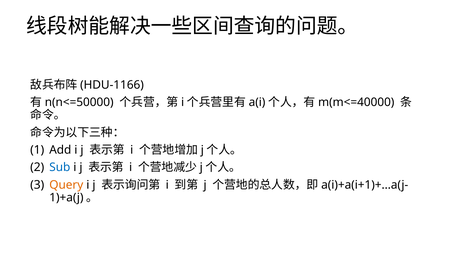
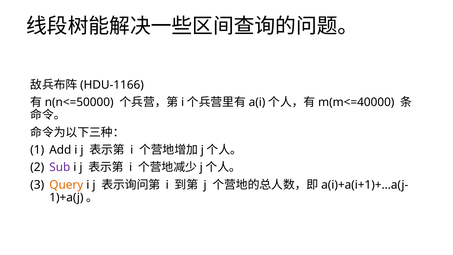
Sub colour: blue -> purple
